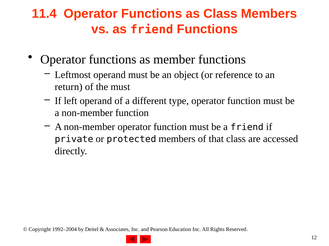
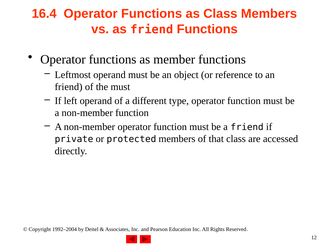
11.4: 11.4 -> 16.4
return at (69, 87): return -> friend
